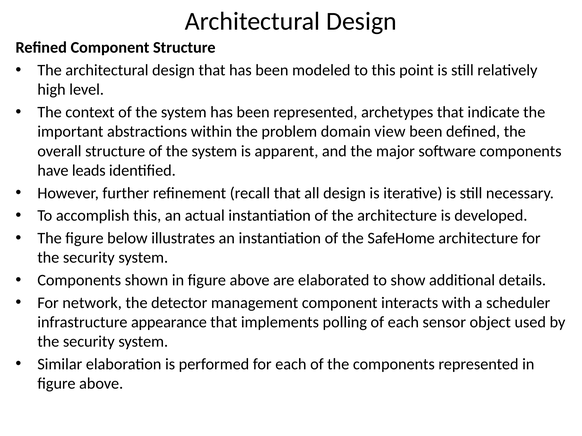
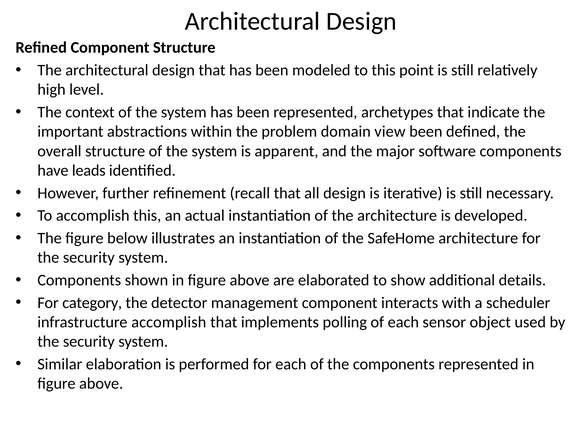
network: network -> category
infrastructure appearance: appearance -> accomplish
